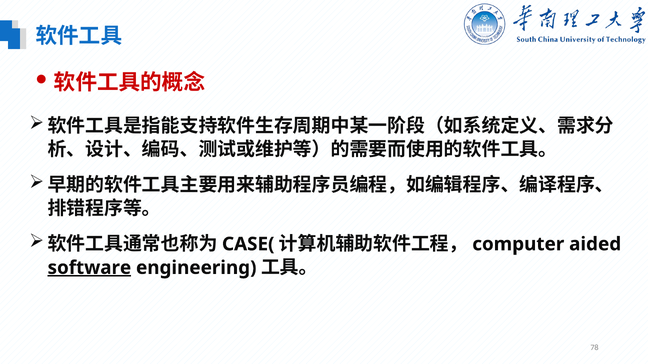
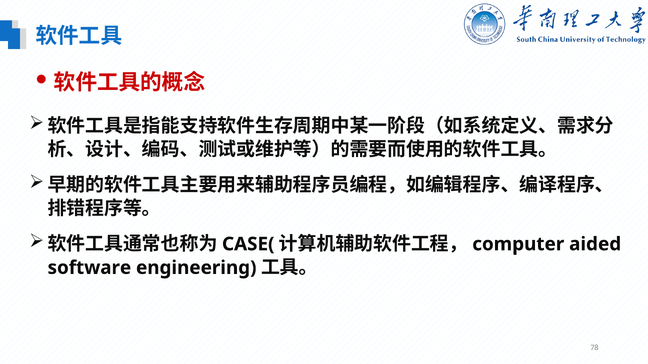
software underline: present -> none
